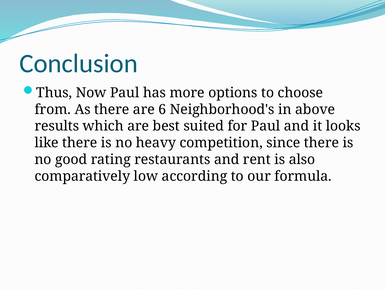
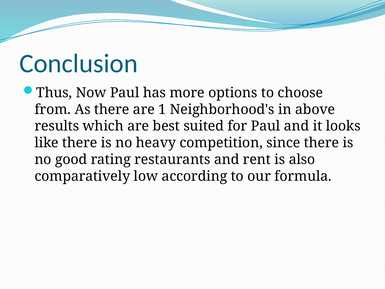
6: 6 -> 1
